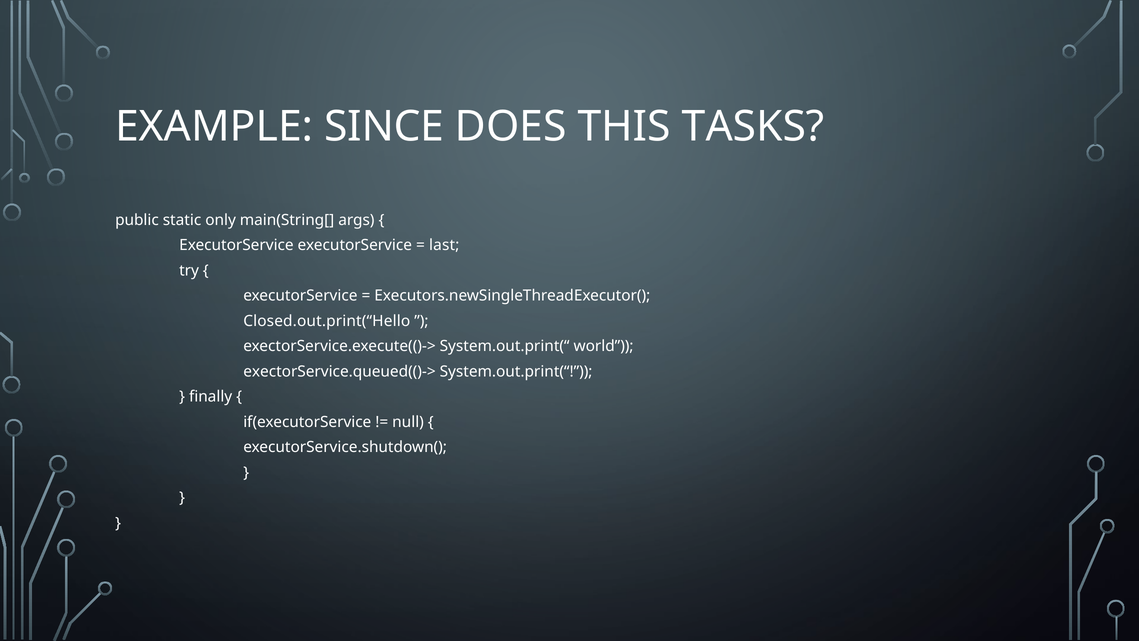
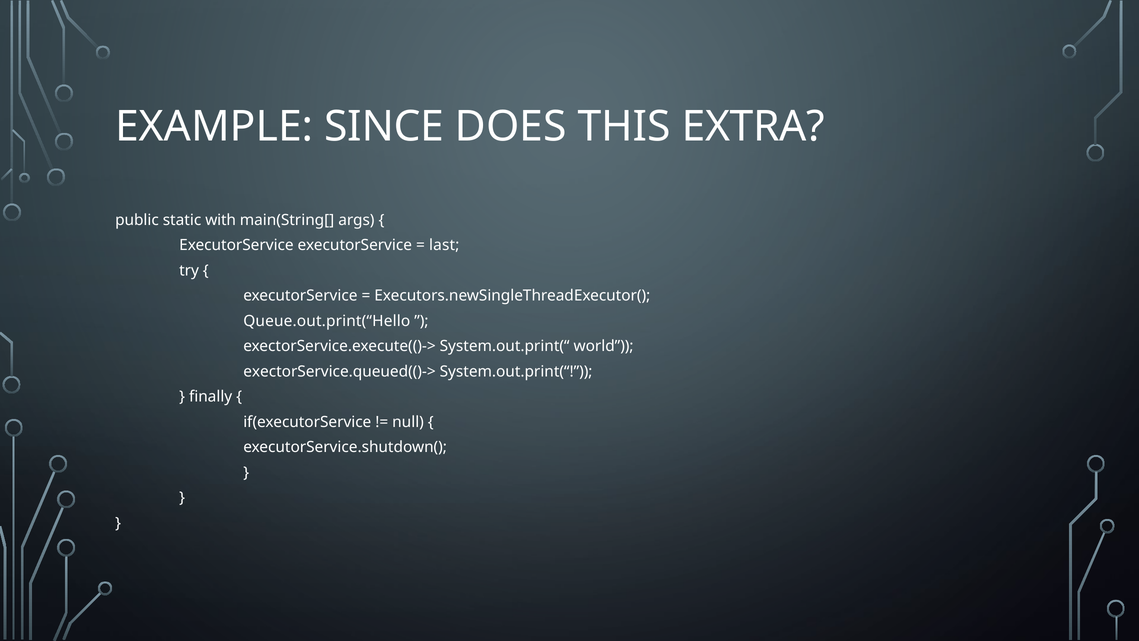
TASKS: TASKS -> EXTRA
only: only -> with
Closed.out.print(“Hello: Closed.out.print(“Hello -> Queue.out.print(“Hello
